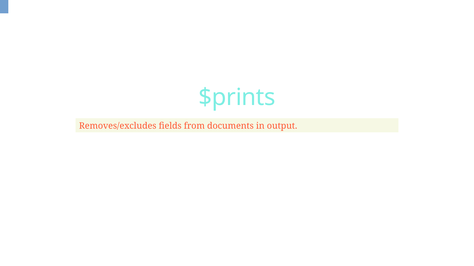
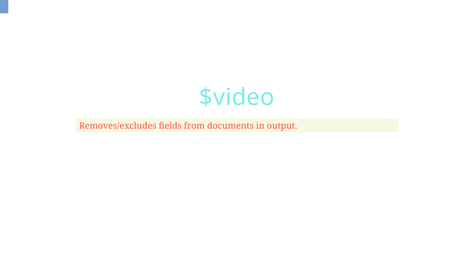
$prints: $prints -> $video
